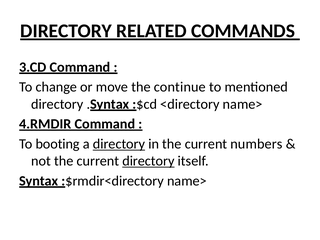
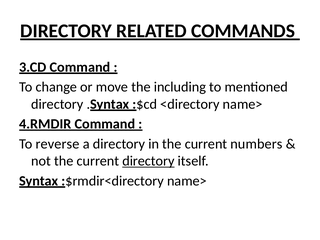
continue: continue -> including
booting: booting -> reverse
directory at (119, 144) underline: present -> none
